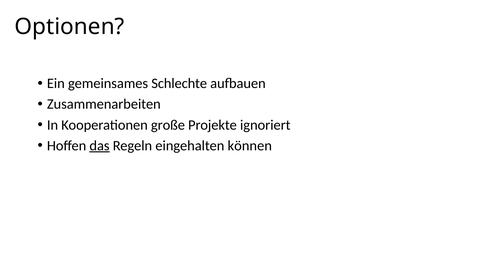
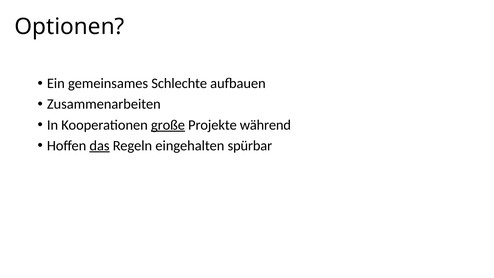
große underline: none -> present
ignoriert: ignoriert -> während
können: können -> spürbar
